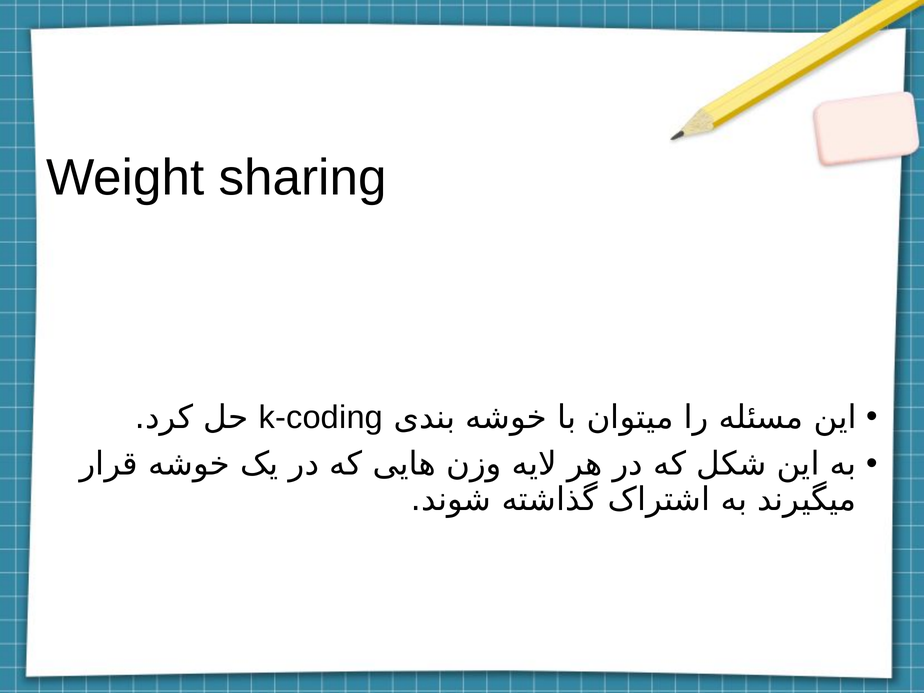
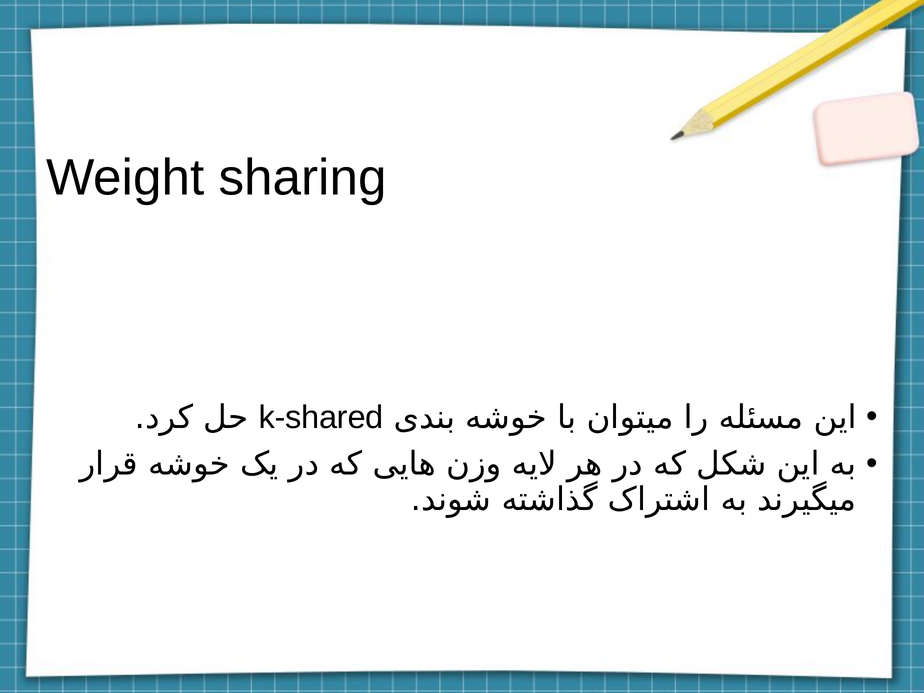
k-coding: k-coding -> k-shared
